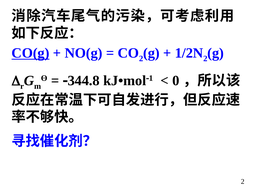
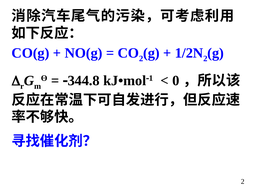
CO(g underline: present -> none
